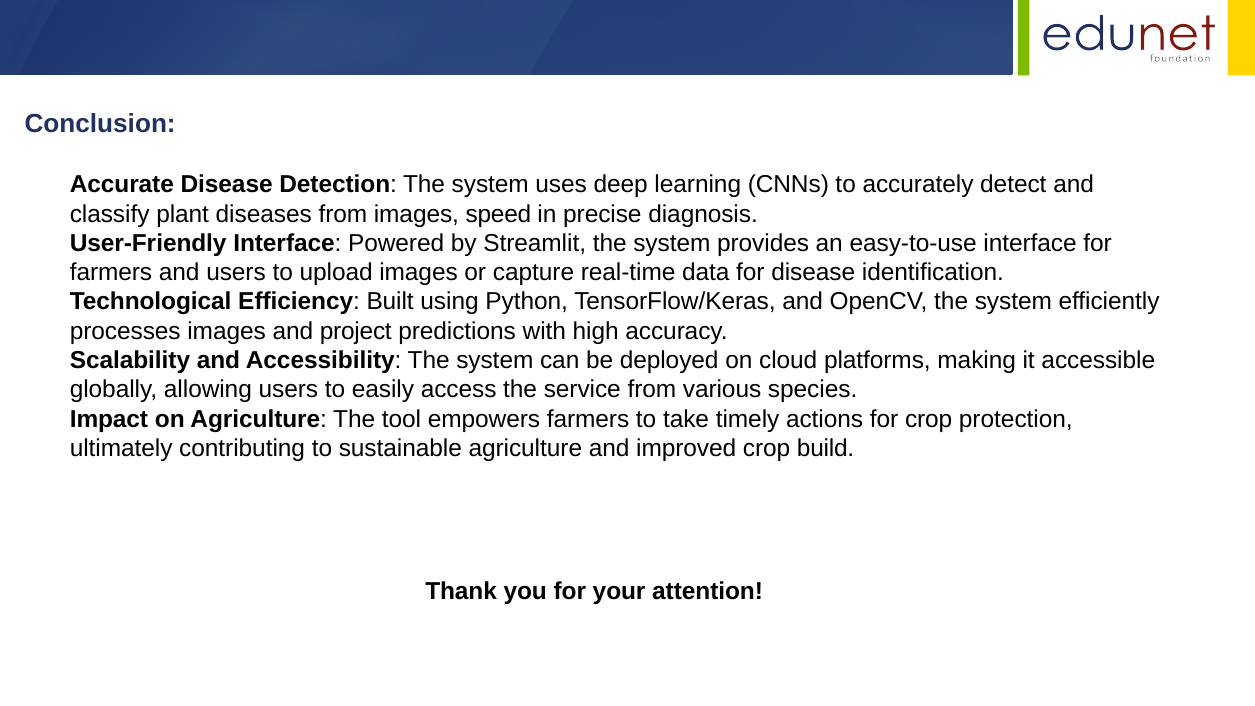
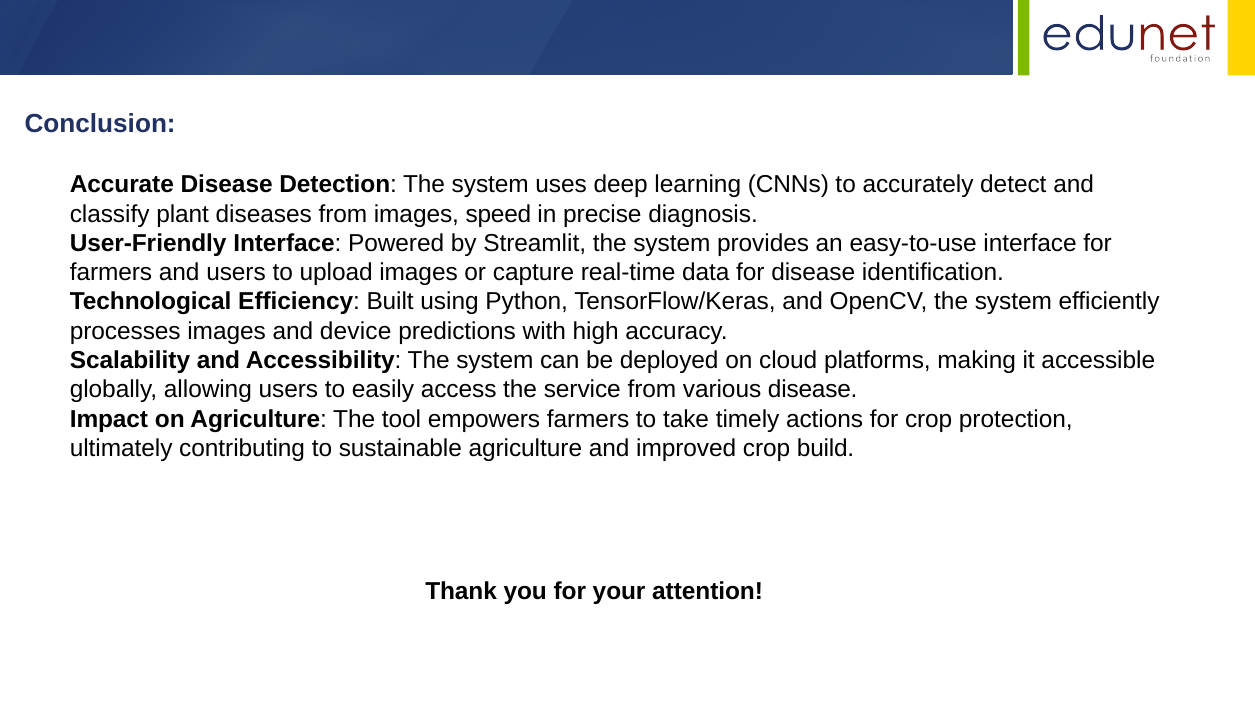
project: project -> device
various species: species -> disease
